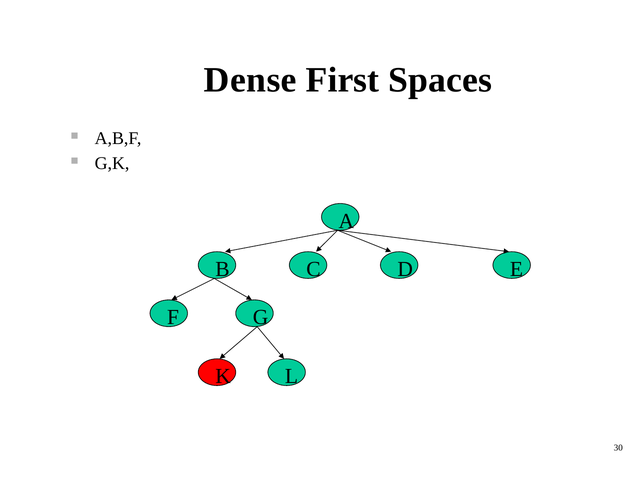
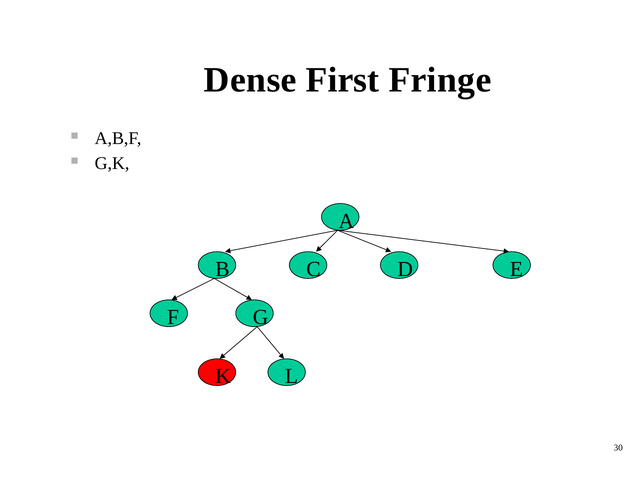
Spaces: Spaces -> Fringe
